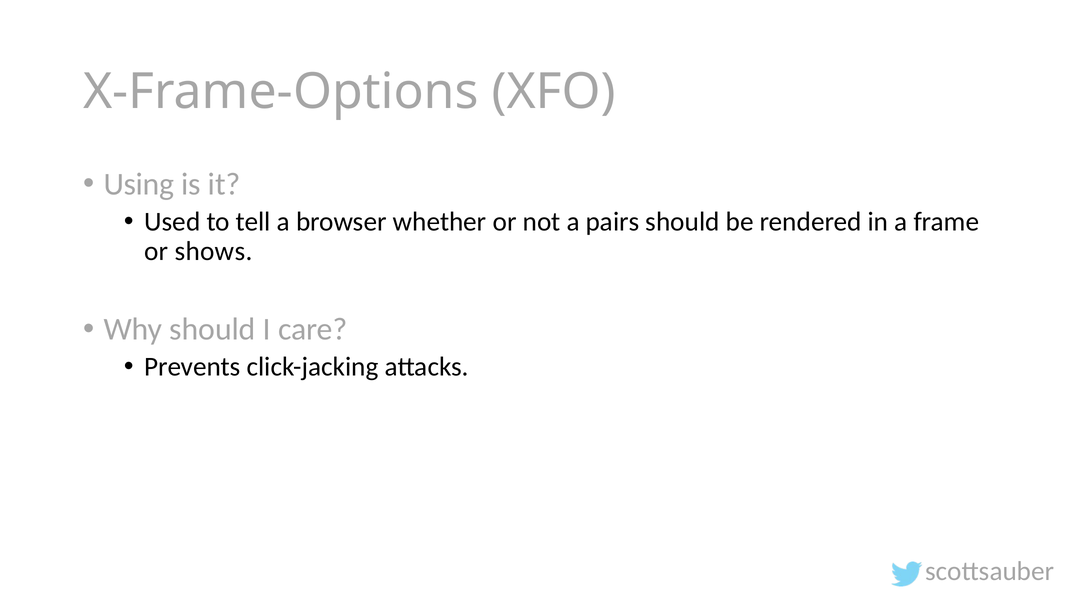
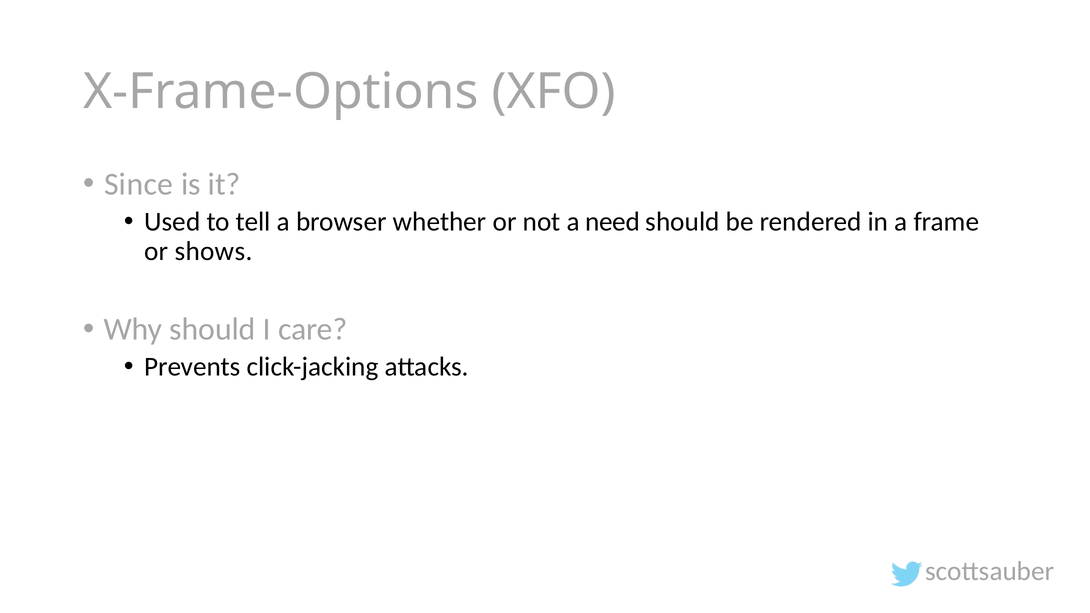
Using: Using -> Since
pairs: pairs -> need
